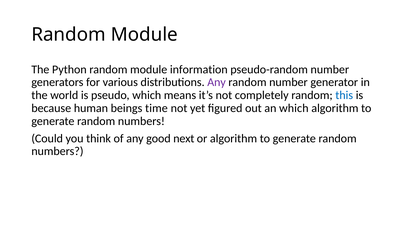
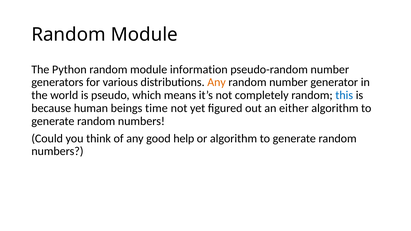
Any at (217, 82) colour: purple -> orange
an which: which -> either
next: next -> help
